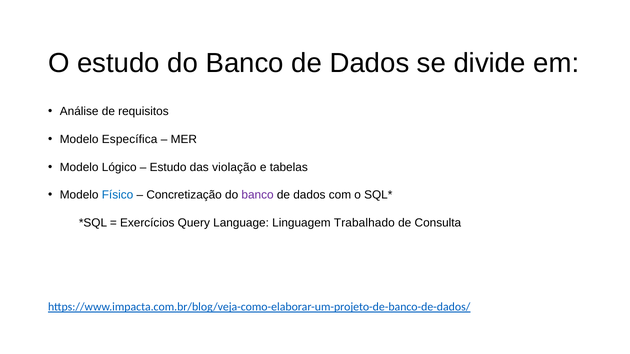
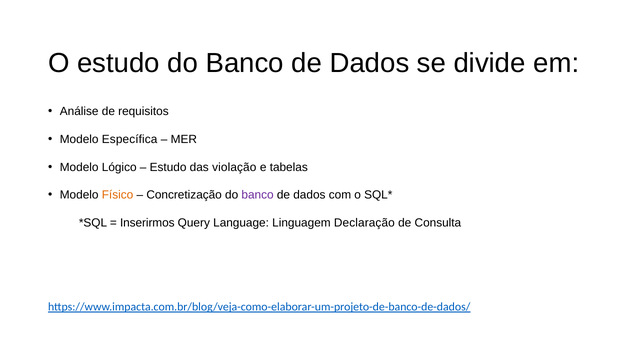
Físico colour: blue -> orange
Exercícios: Exercícios -> Inserirmos
Trabalhado: Trabalhado -> Declaração
